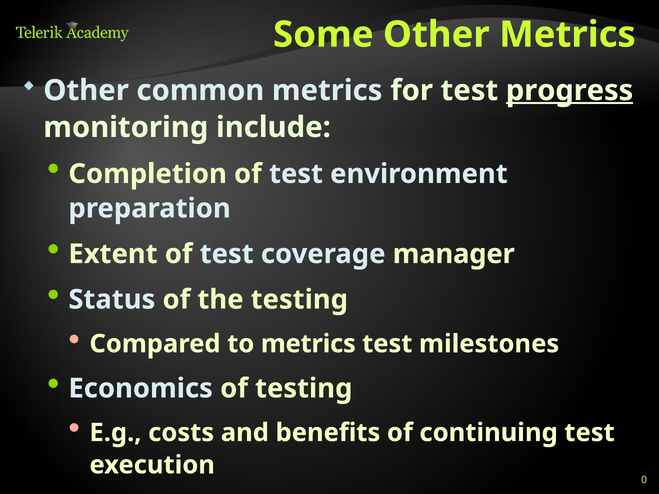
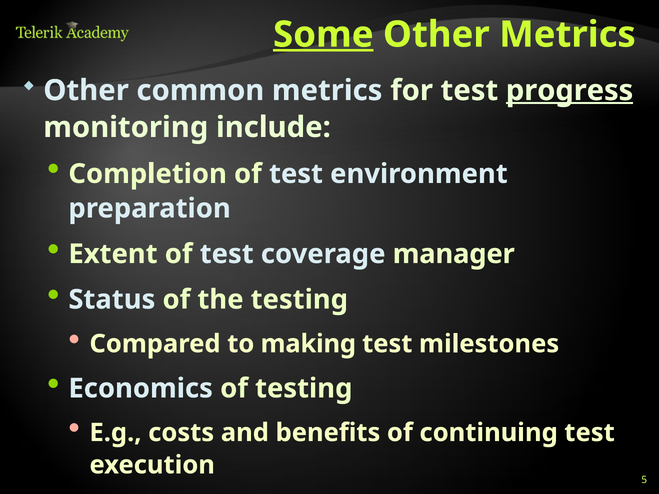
Some underline: none -> present
to metrics: metrics -> making
0: 0 -> 5
